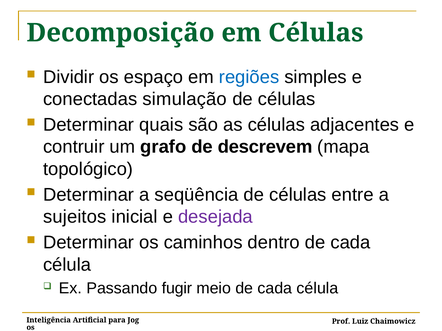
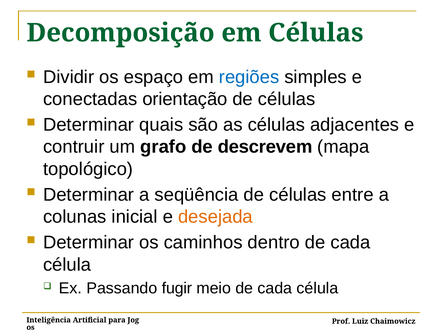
simulação: simulação -> orientação
sujeitos: sujeitos -> colunas
desejada colour: purple -> orange
